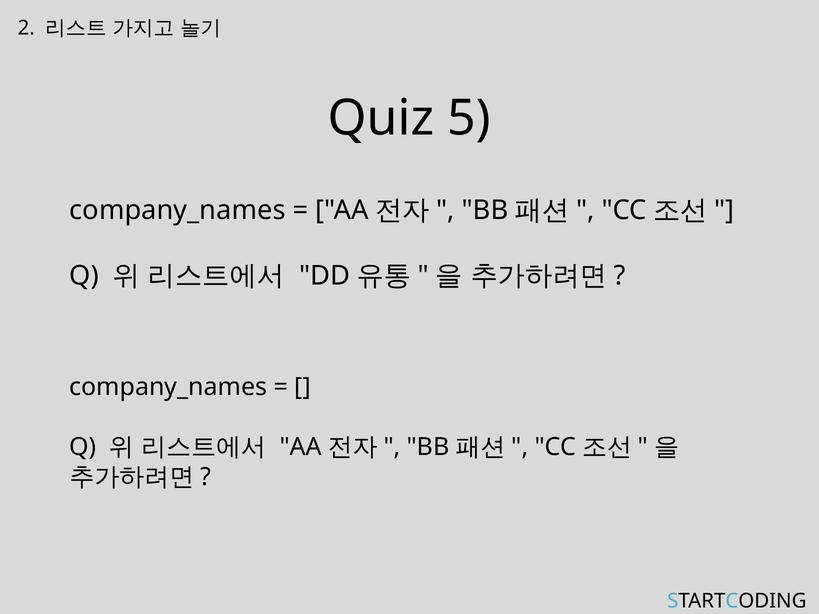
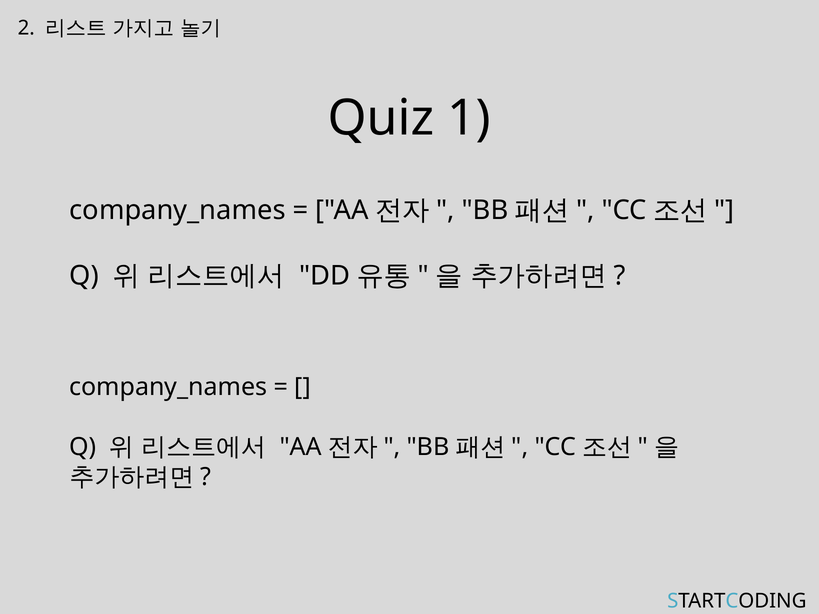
5: 5 -> 1
